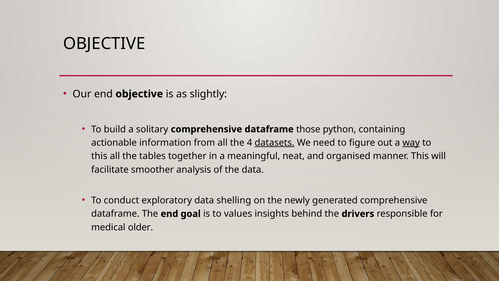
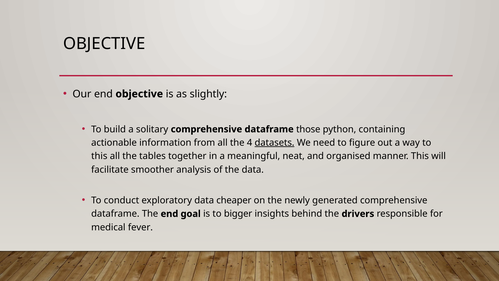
way underline: present -> none
shelling: shelling -> cheaper
values: values -> bigger
older: older -> fever
